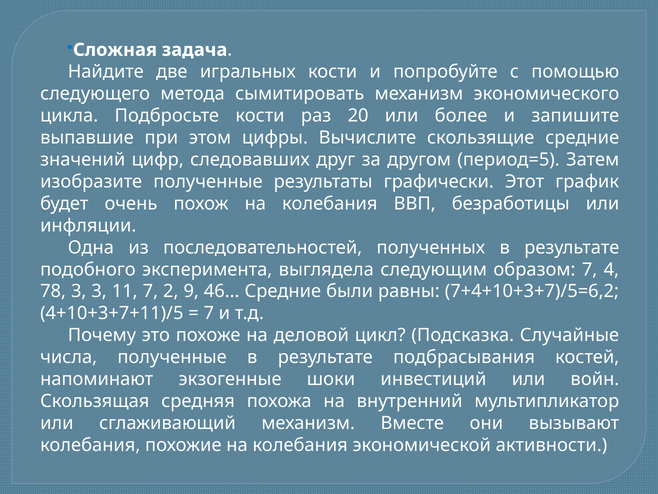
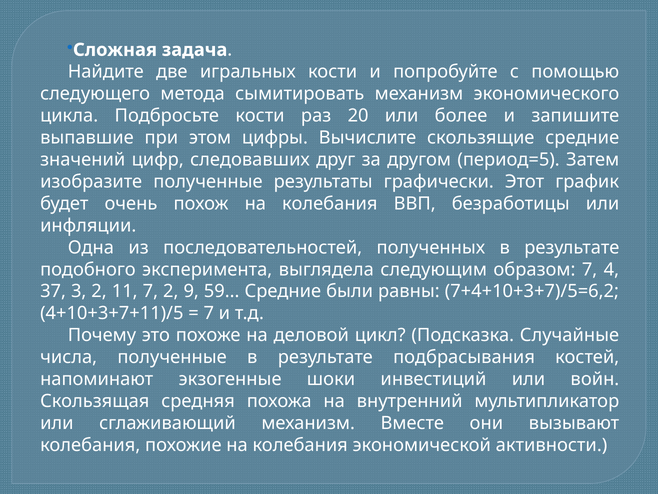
78: 78 -> 37
3 3: 3 -> 2
46: 46 -> 59
